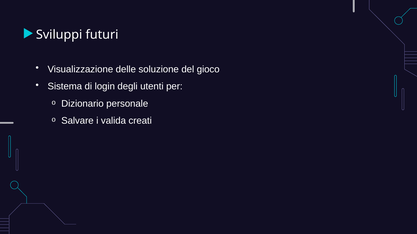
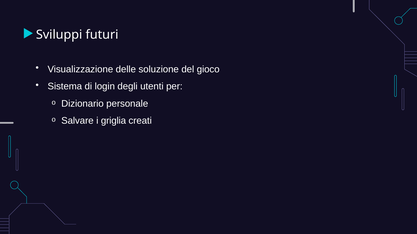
valida: valida -> griglia
